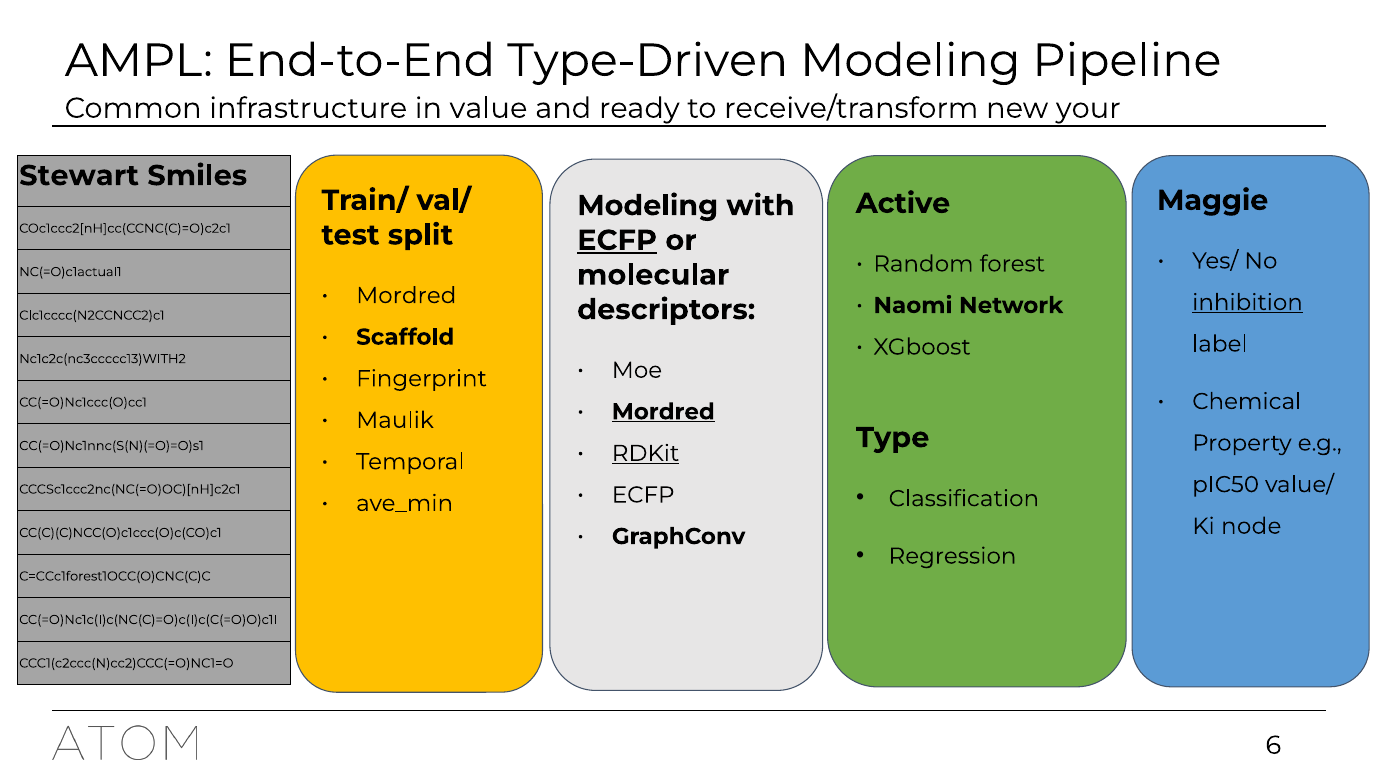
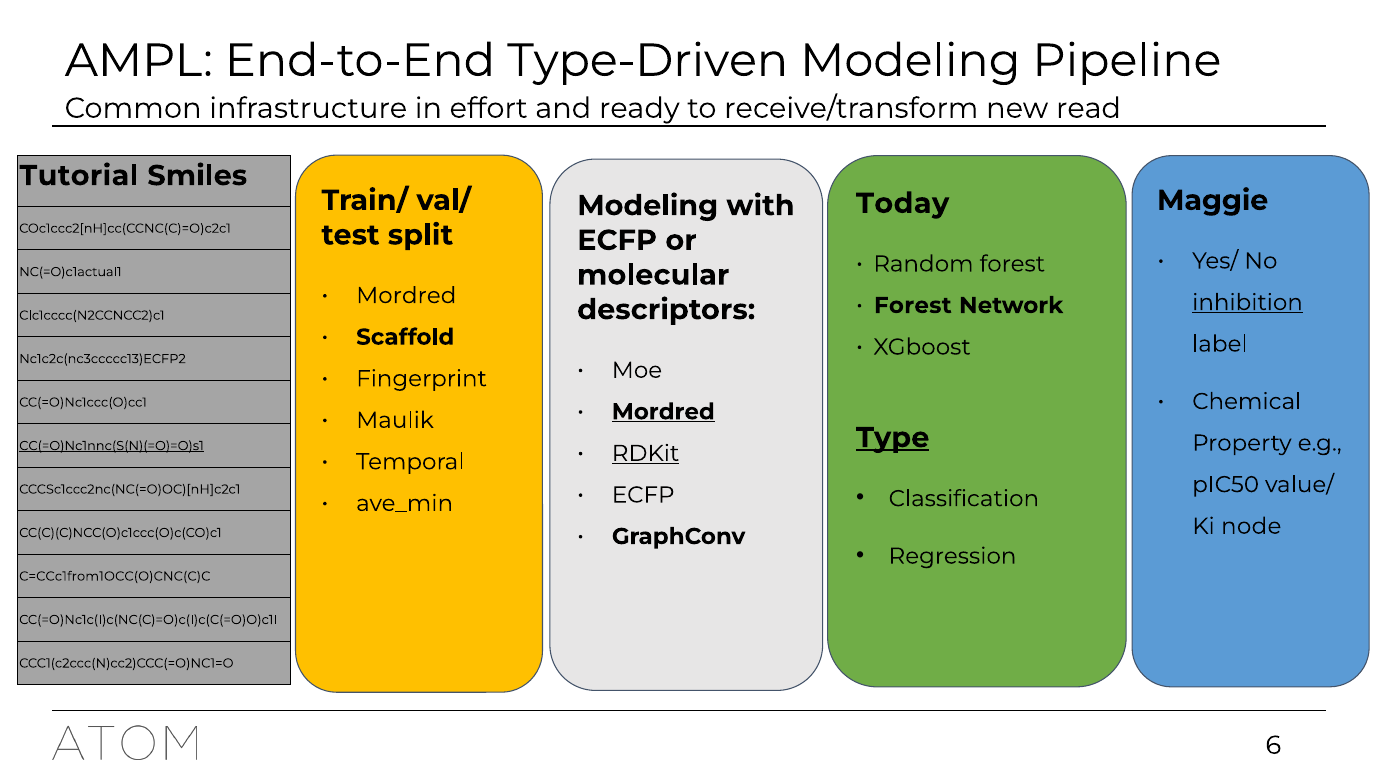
value: value -> effort
your: your -> read
Stewart: Stewart -> Tutorial
Active: Active -> Today
ECFP at (617, 240) underline: present -> none
Naomi at (913, 306): Naomi -> Forest
Nc1c2c(nc3ccccc13)WITH2: Nc1c2c(nc3ccccc13)WITH2 -> Nc1c2c(nc3ccccc13)ECFP2
Type underline: none -> present
CC(=O)Nc1nnc(S(N)(=O)=O)s1 underline: none -> present
C=CCc1forest1OCC(O)CNC(C)C: C=CCc1forest1OCC(O)CNC(C)C -> C=CCc1from1OCC(O)CNC(C)C
